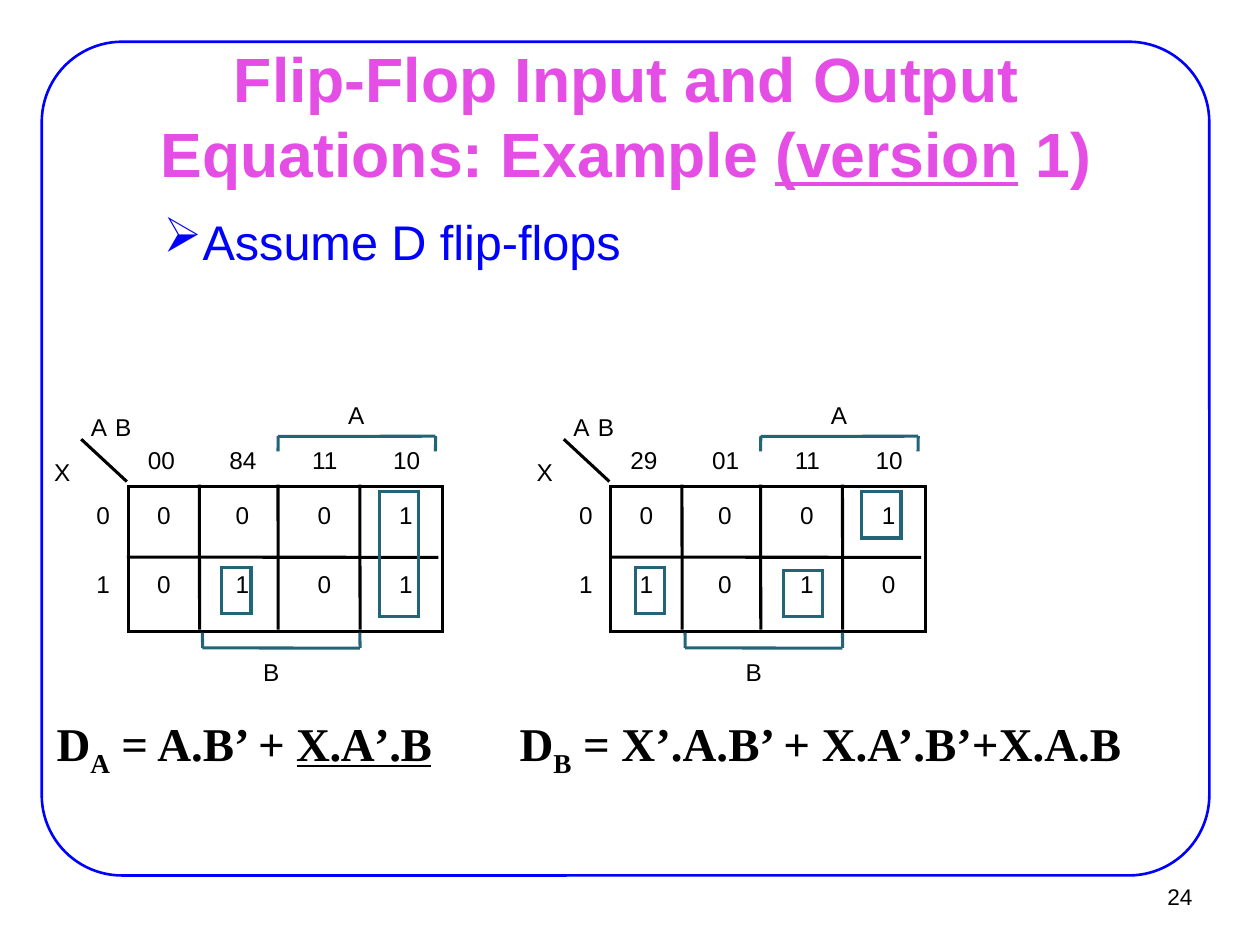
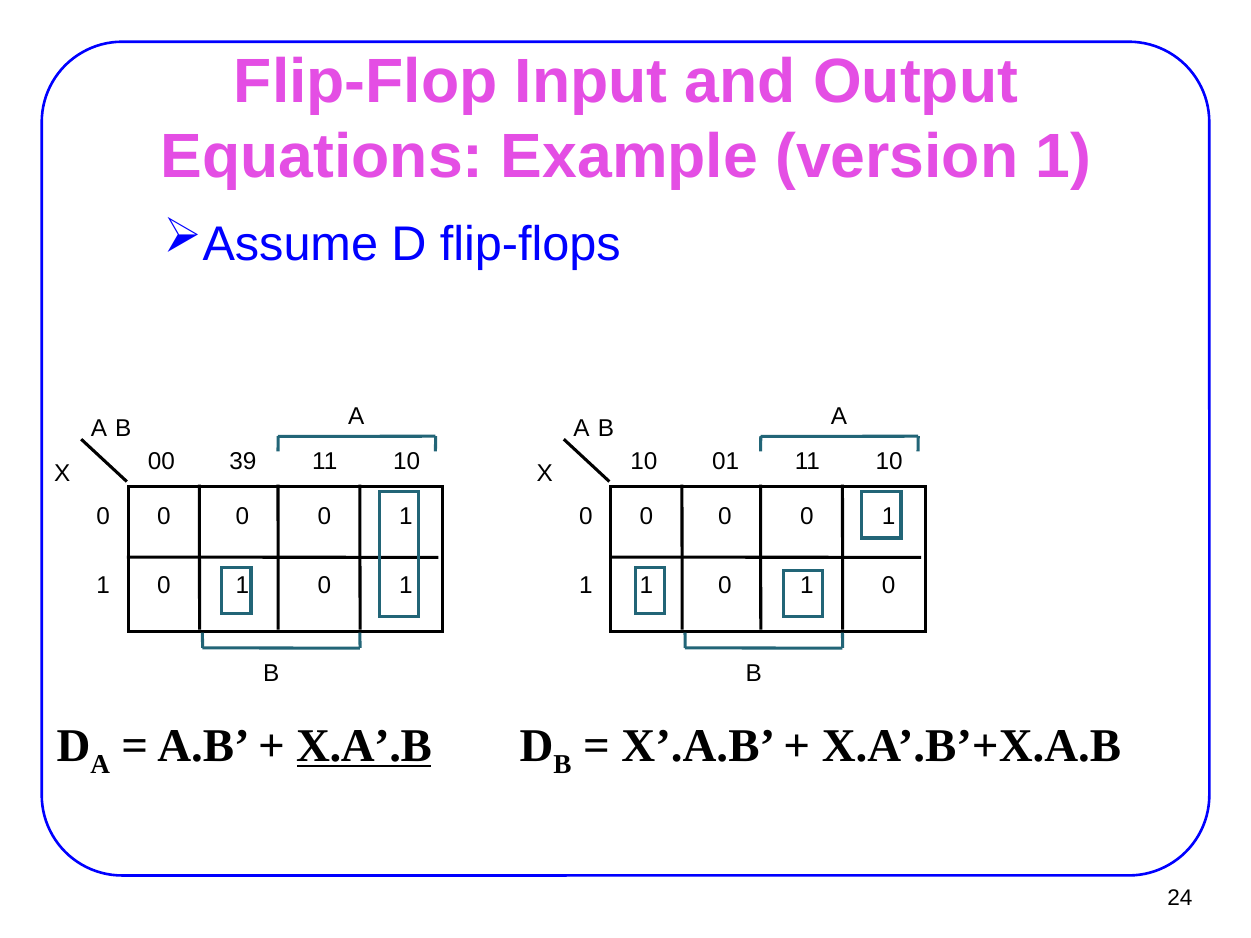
version underline: present -> none
84: 84 -> 39
X 29: 29 -> 10
